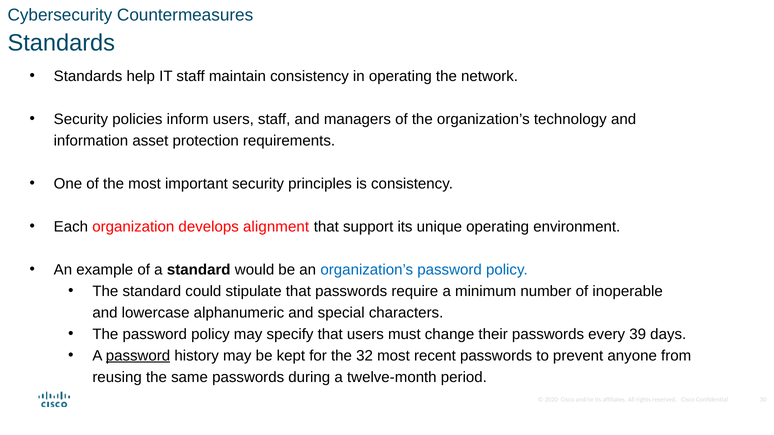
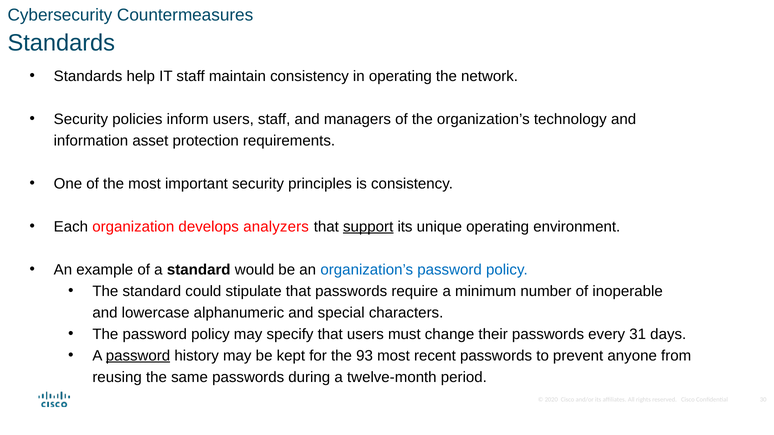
alignment: alignment -> analyzers
support underline: none -> present
39: 39 -> 31
32: 32 -> 93
